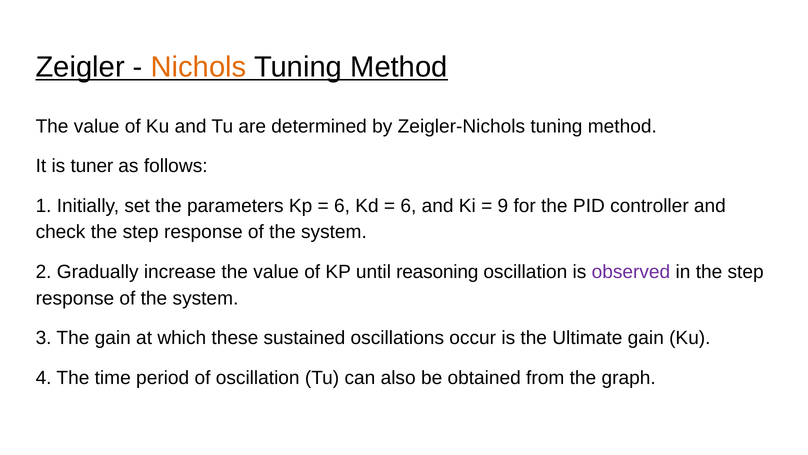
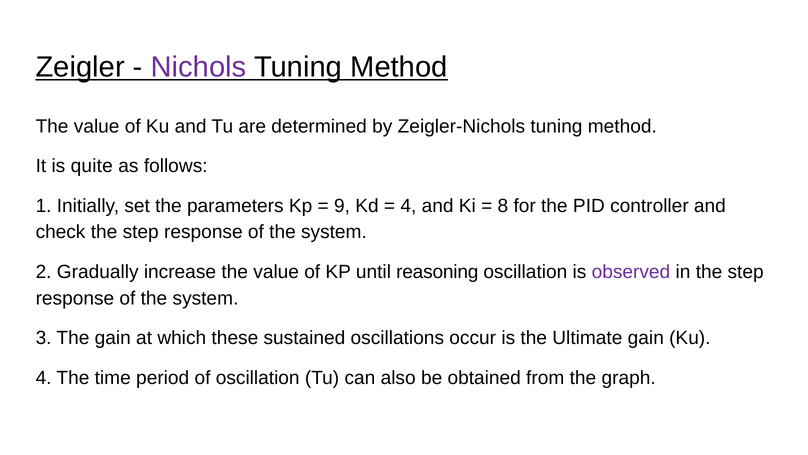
Nichols colour: orange -> purple
tuner: tuner -> quite
6 at (342, 206): 6 -> 9
6 at (408, 206): 6 -> 4
9: 9 -> 8
